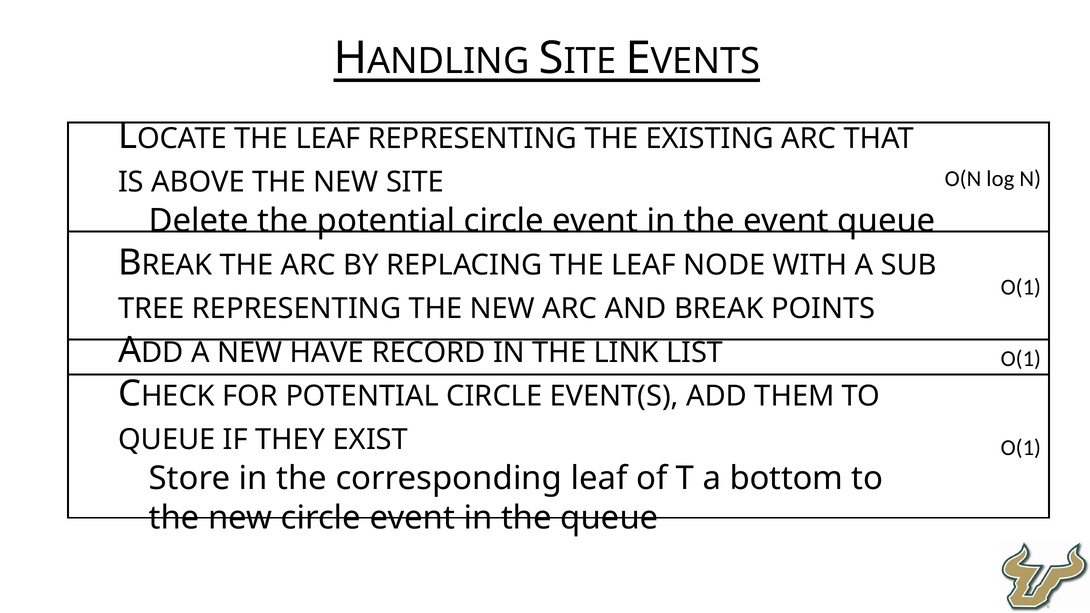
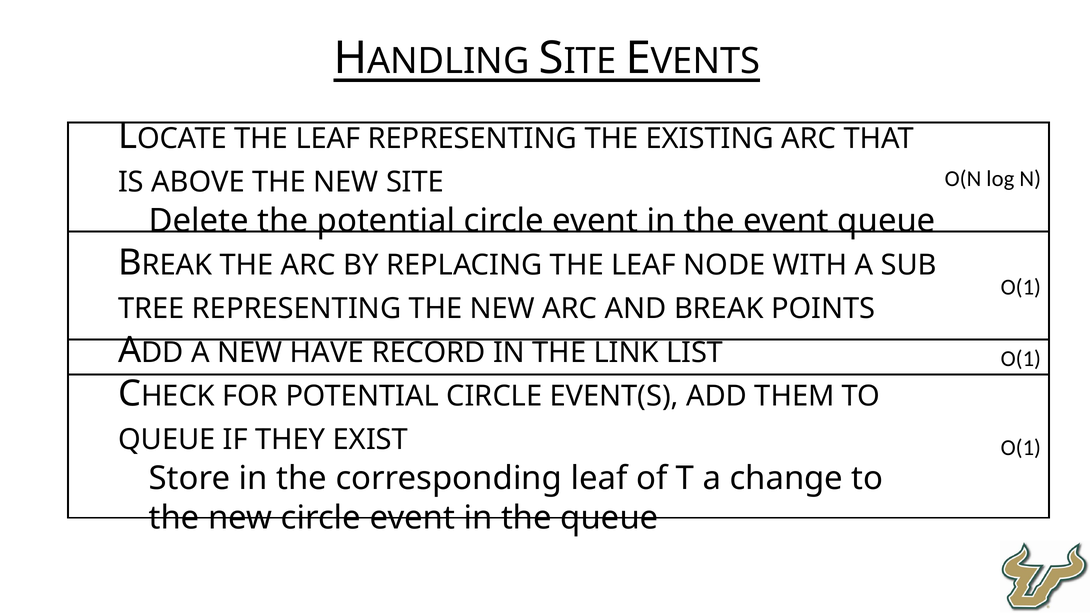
bottom: bottom -> change
